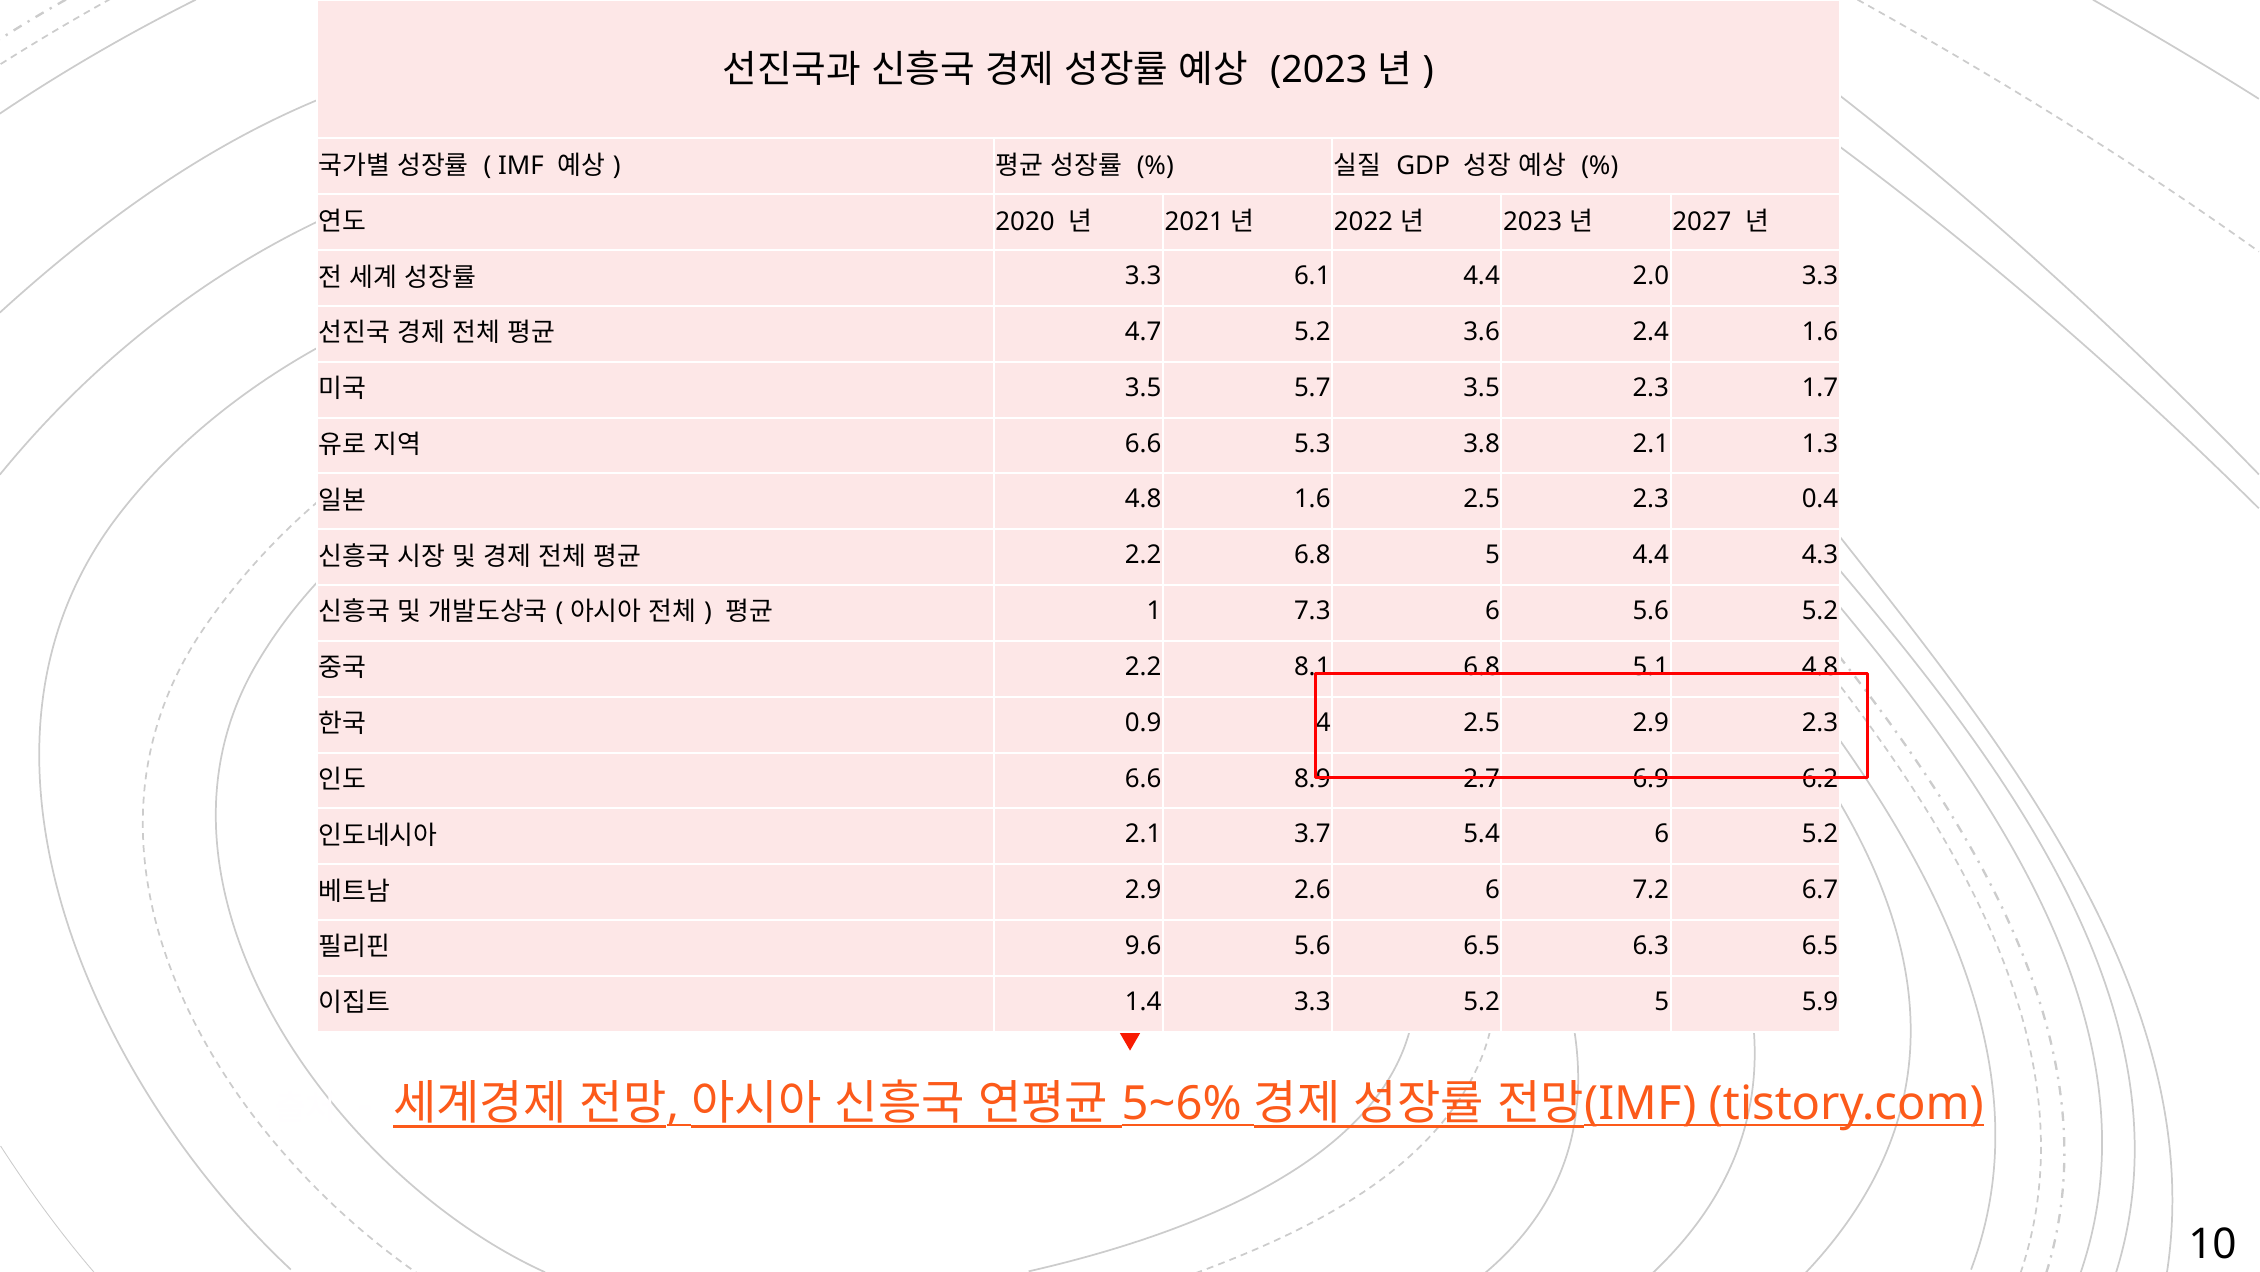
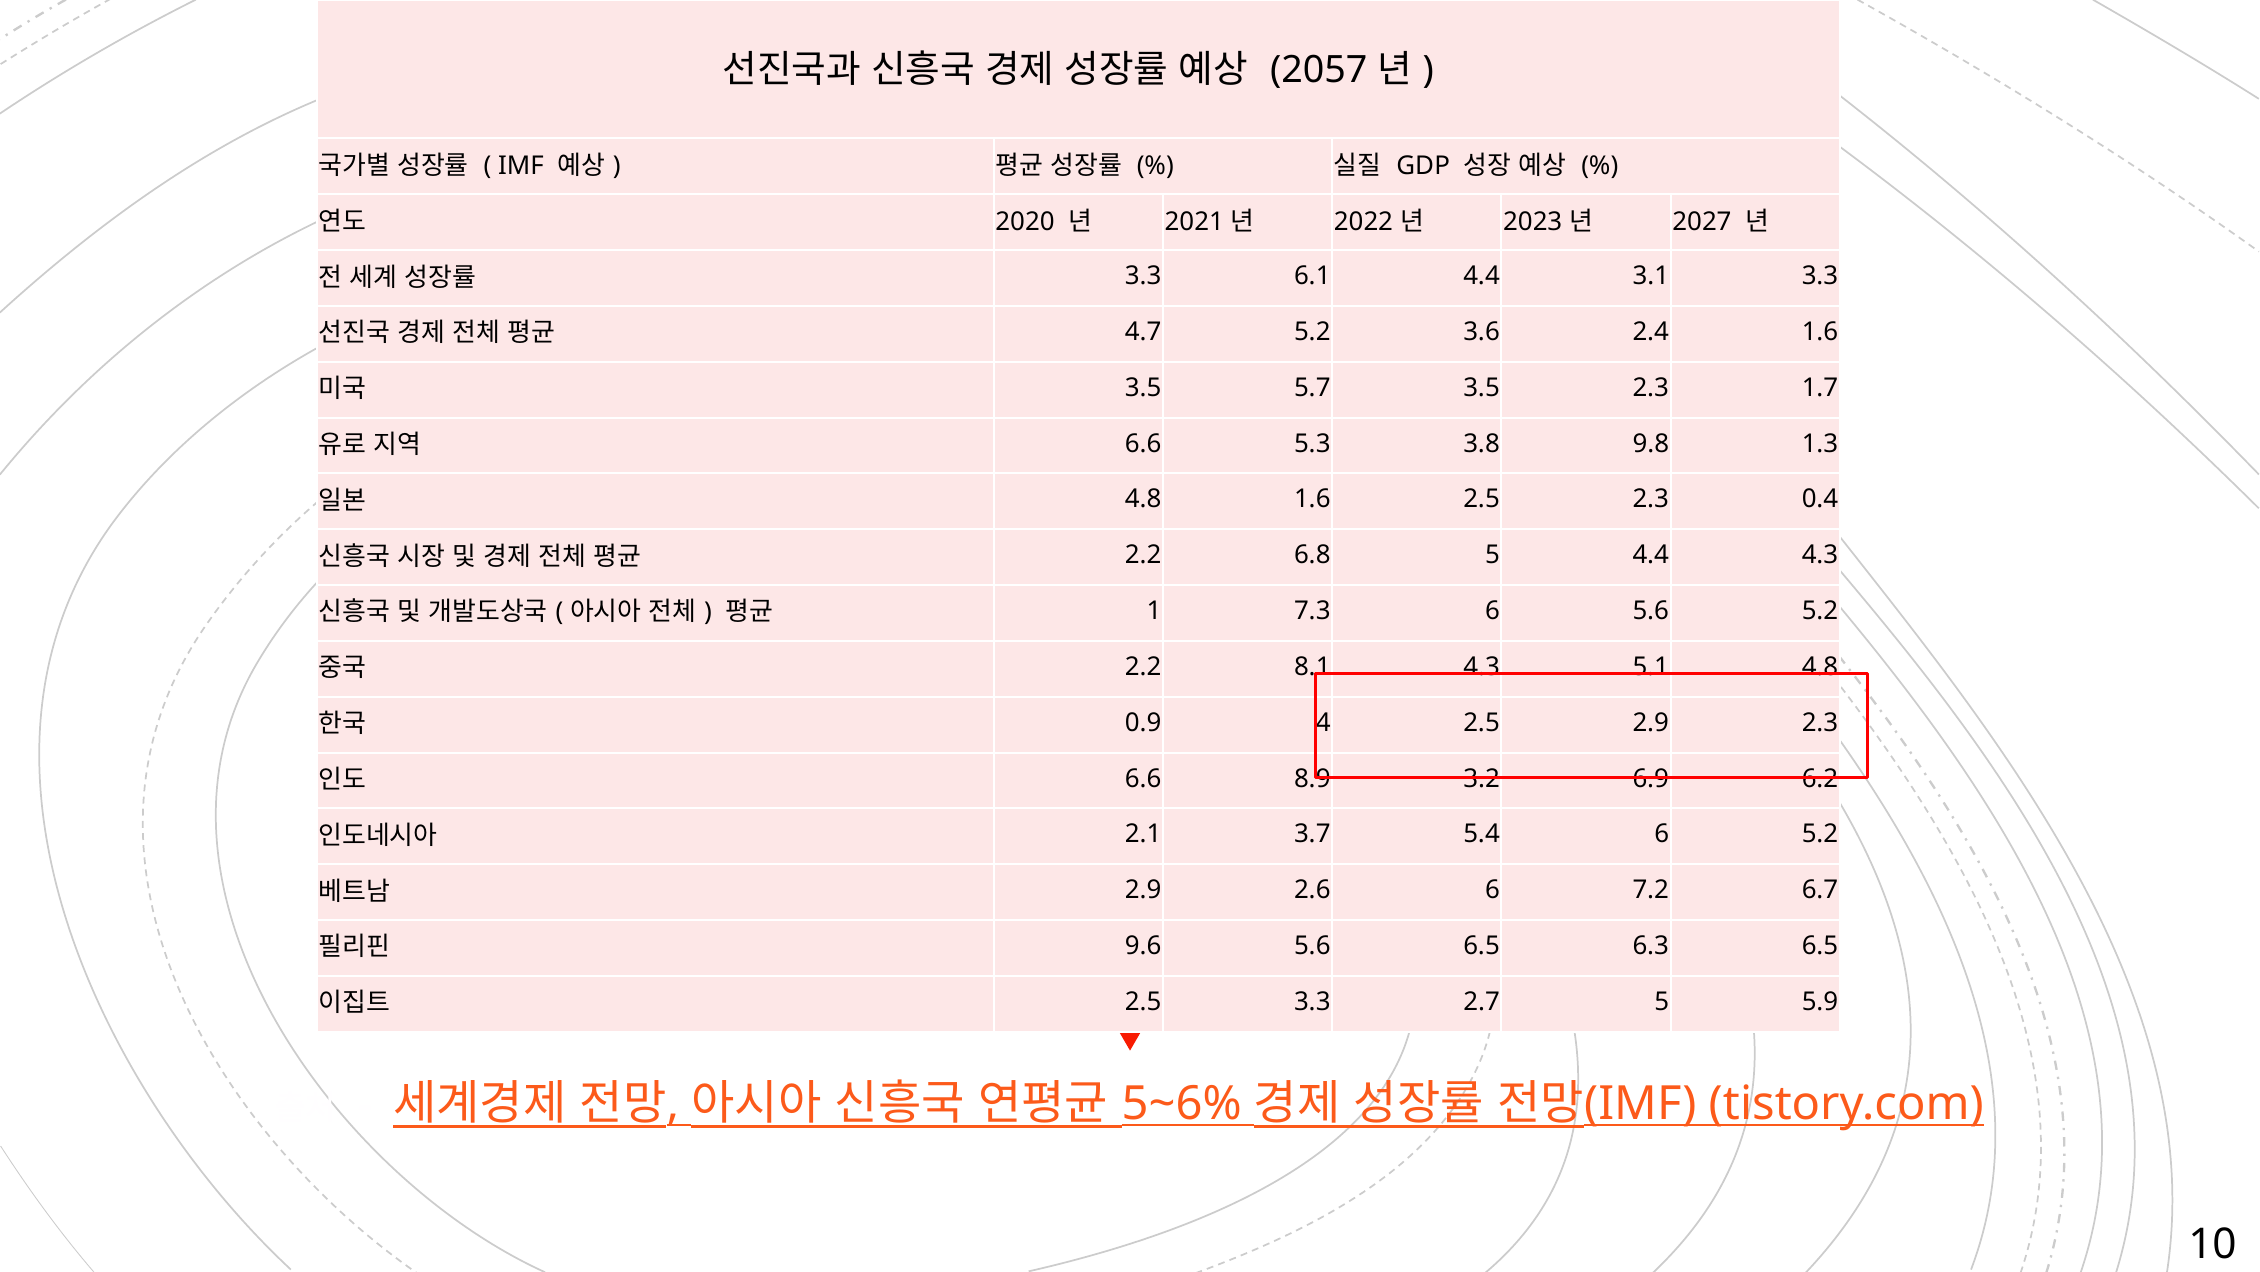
2023 at (1319, 70): 2023 -> 2057
2.0: 2.0 -> 3.1
3.8 2.1: 2.1 -> 9.8
8.1 6.8: 6.8 -> 4.3
2.7: 2.7 -> 3.2
1.4 at (1143, 1001): 1.4 -> 2.5
3.3 5.2: 5.2 -> 2.7
